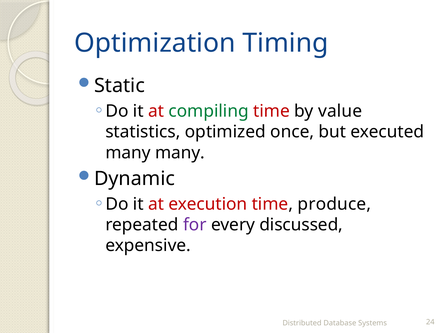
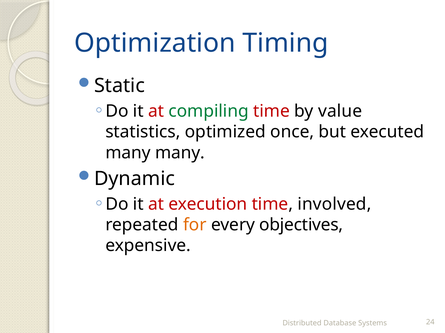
produce: produce -> involved
for colour: purple -> orange
discussed: discussed -> objectives
